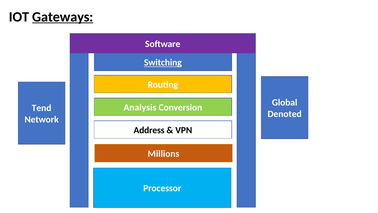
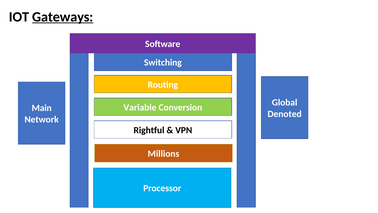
Switching underline: present -> none
Analysis: Analysis -> Variable
Tend: Tend -> Main
Address: Address -> Rightful
